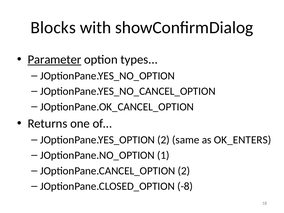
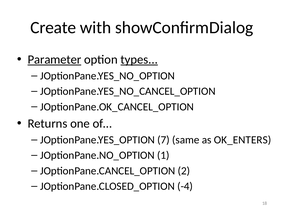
Blocks: Blocks -> Create
types underline: none -> present
JOptionPane.YES_OPTION 2: 2 -> 7
-8: -8 -> -4
